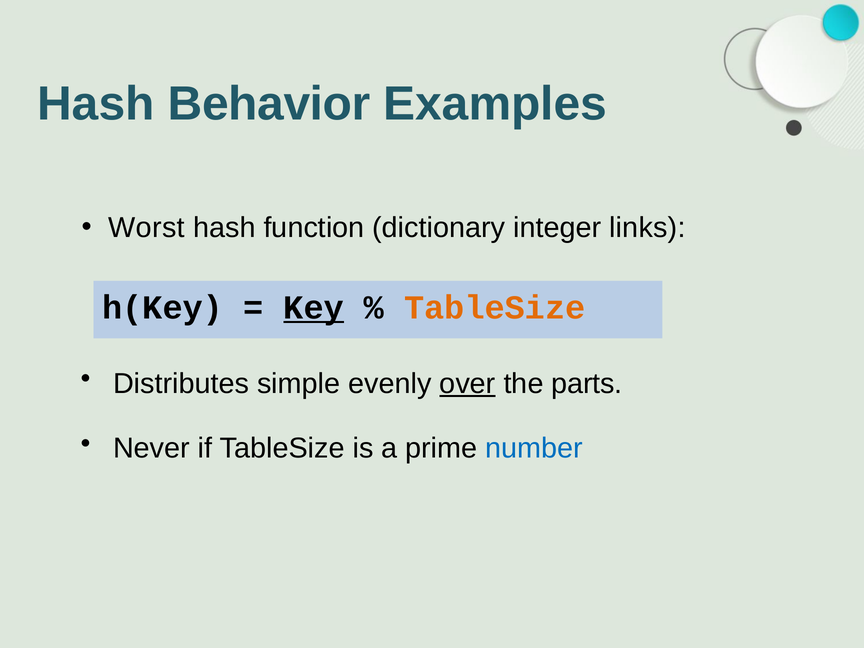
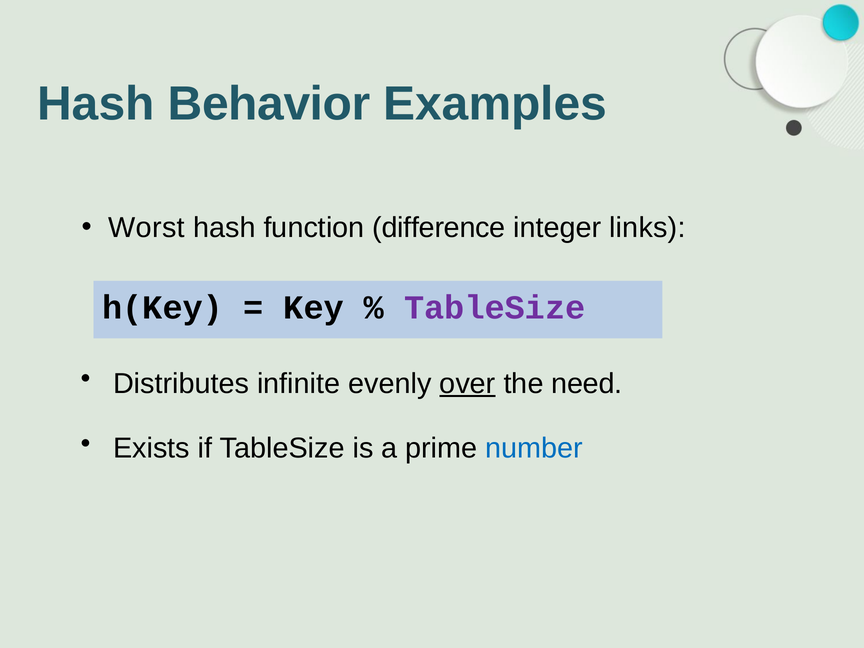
dictionary: dictionary -> difference
Key underline: present -> none
TableSize at (495, 308) colour: orange -> purple
simple: simple -> infinite
parts: parts -> need
Never: Never -> Exists
